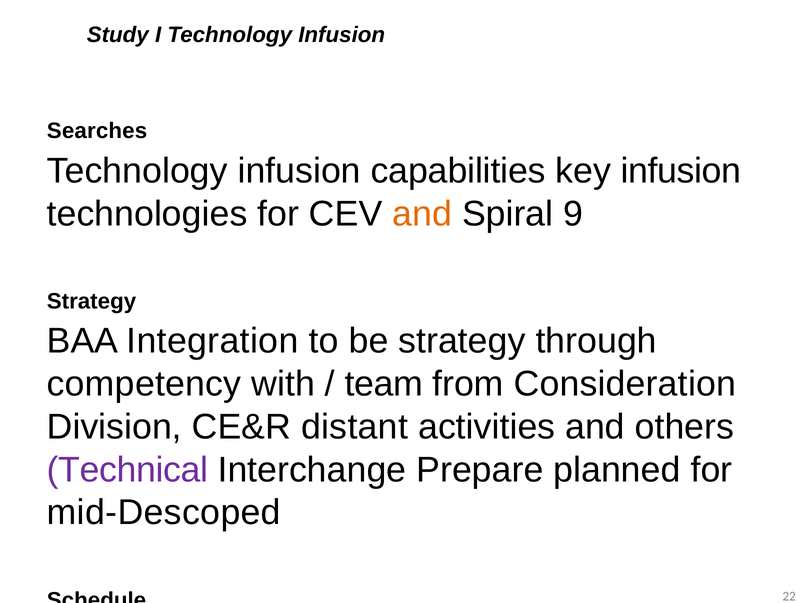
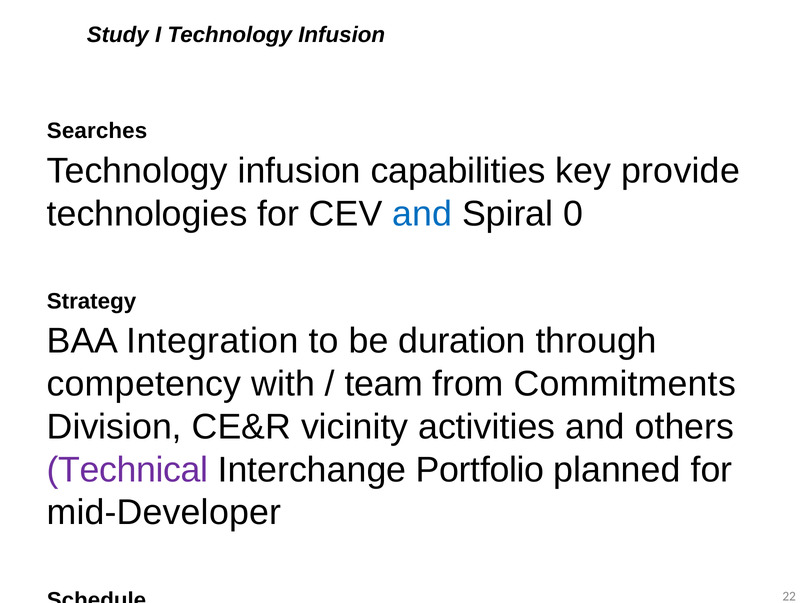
key infusion: infusion -> provide
and at (422, 214) colour: orange -> blue
9: 9 -> 0
be strategy: strategy -> duration
Consideration: Consideration -> Commitments
distant: distant -> vicinity
Prepare: Prepare -> Portfolio
mid-Descoped: mid-Descoped -> mid-Developer
